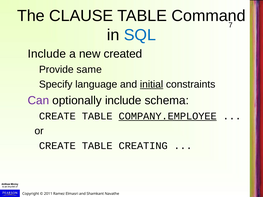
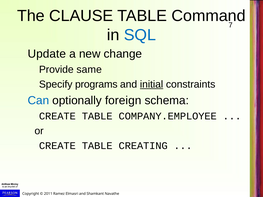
Include at (47, 54): Include -> Update
created: created -> change
language: language -> programs
Can colour: purple -> blue
optionally include: include -> foreign
COMPANY.EMPLOYEE underline: present -> none
